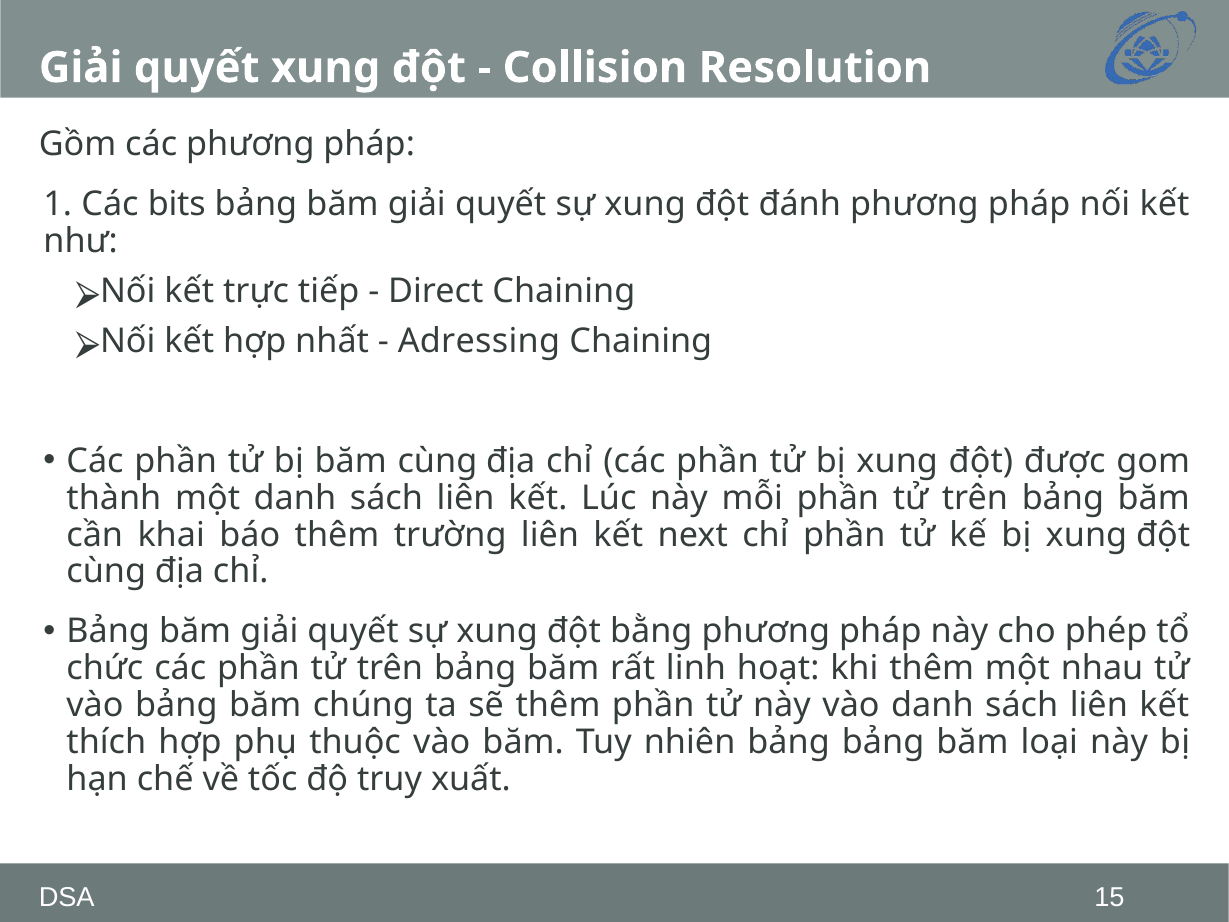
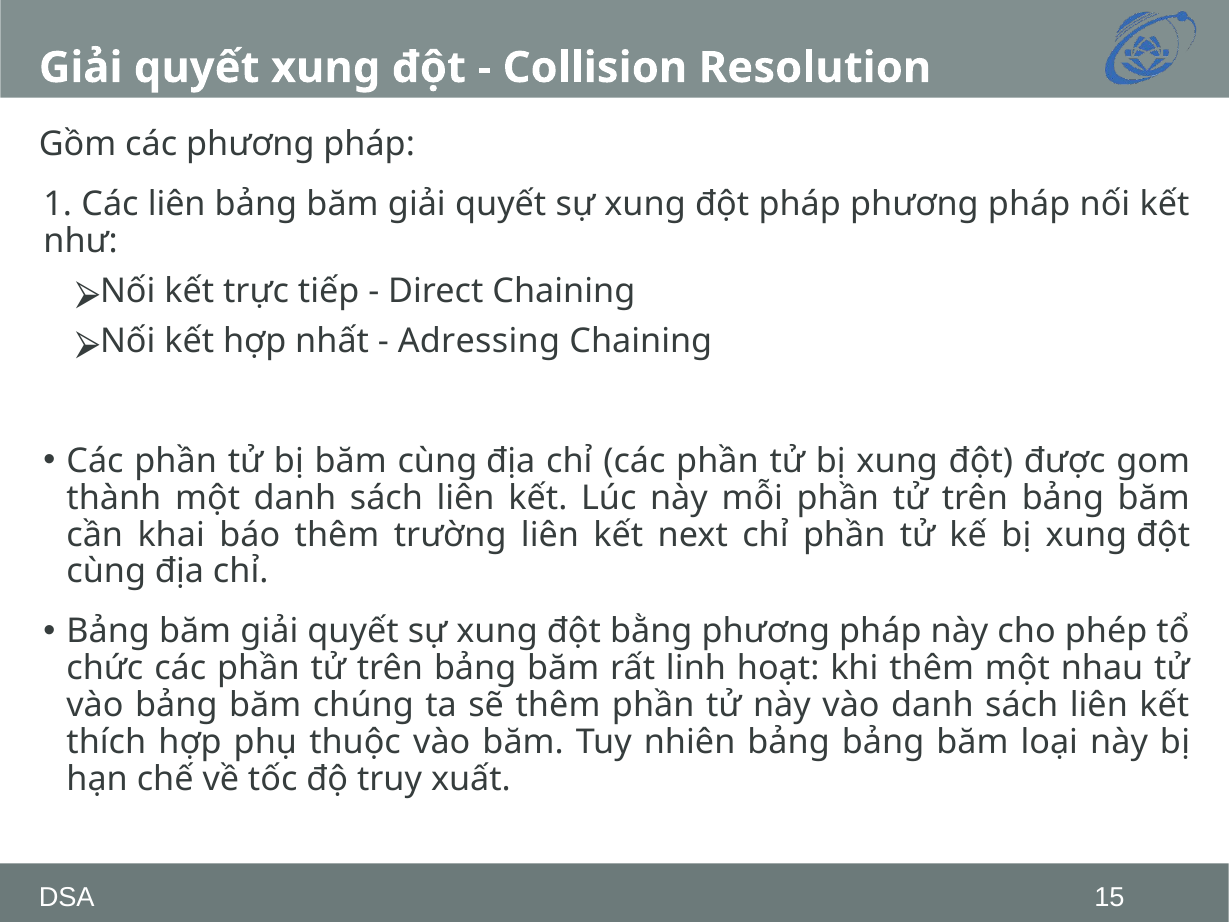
Các bits: bits -> liên
đột đánh: đánh -> pháp
